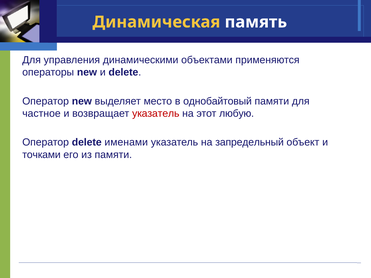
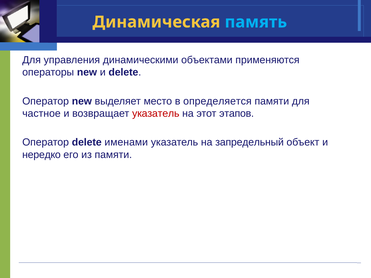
память colour: white -> light blue
однобайтовый: однобайтовый -> определяется
любую: любую -> этапов
точками: точками -> нередко
